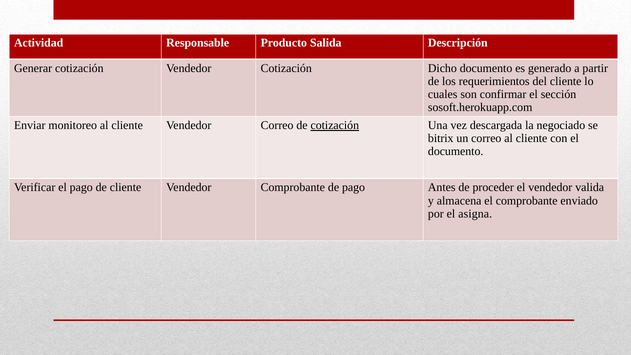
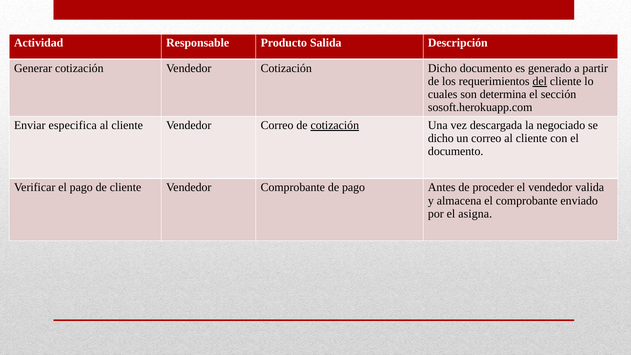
del underline: none -> present
confirmar: confirmar -> determina
monitoreo: monitoreo -> especifica
bitrix at (441, 138): bitrix -> dicho
